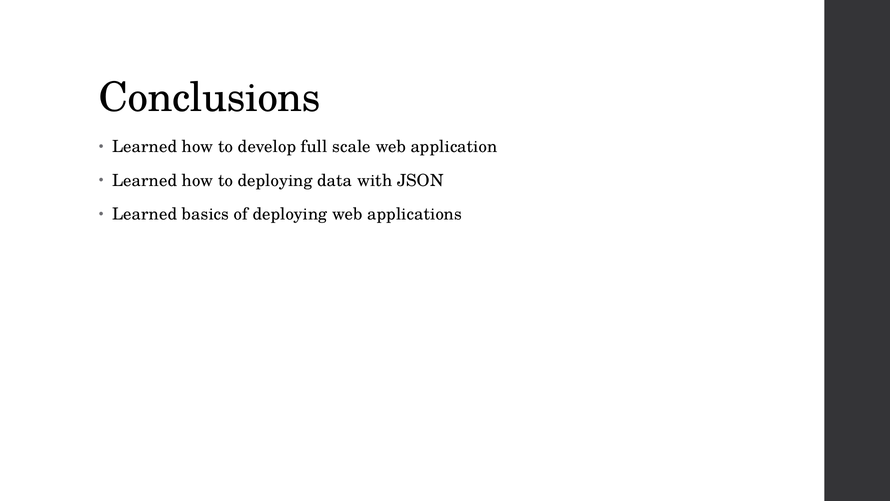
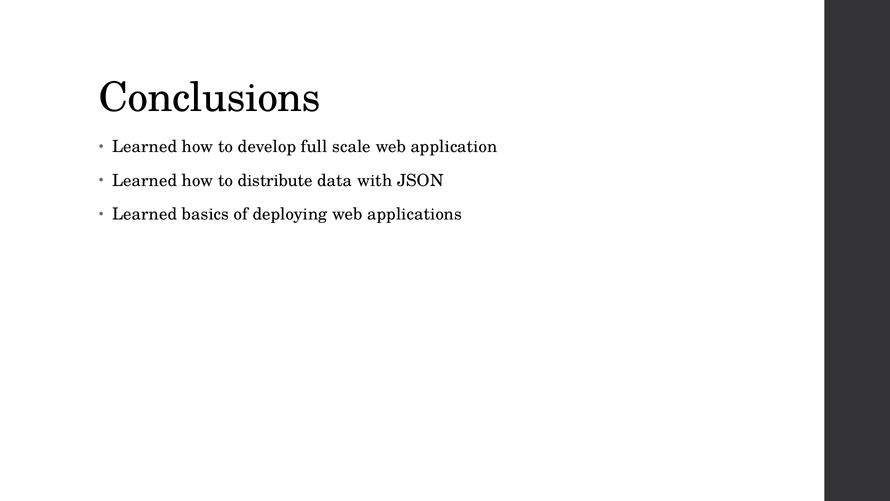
to deploying: deploying -> distribute
